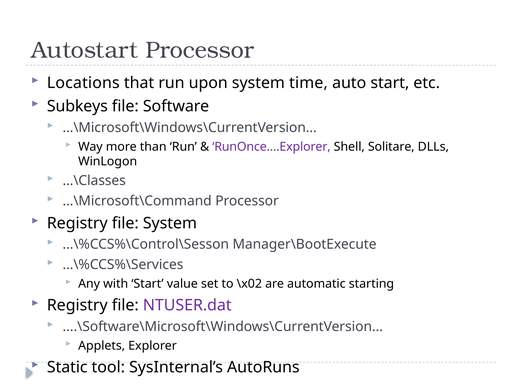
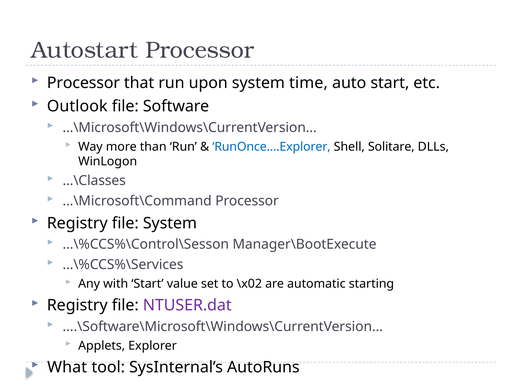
Locations at (83, 83): Locations -> Processor
Subkeys: Subkeys -> Outlook
RunOnce….Explorer colour: purple -> blue
Static: Static -> What
